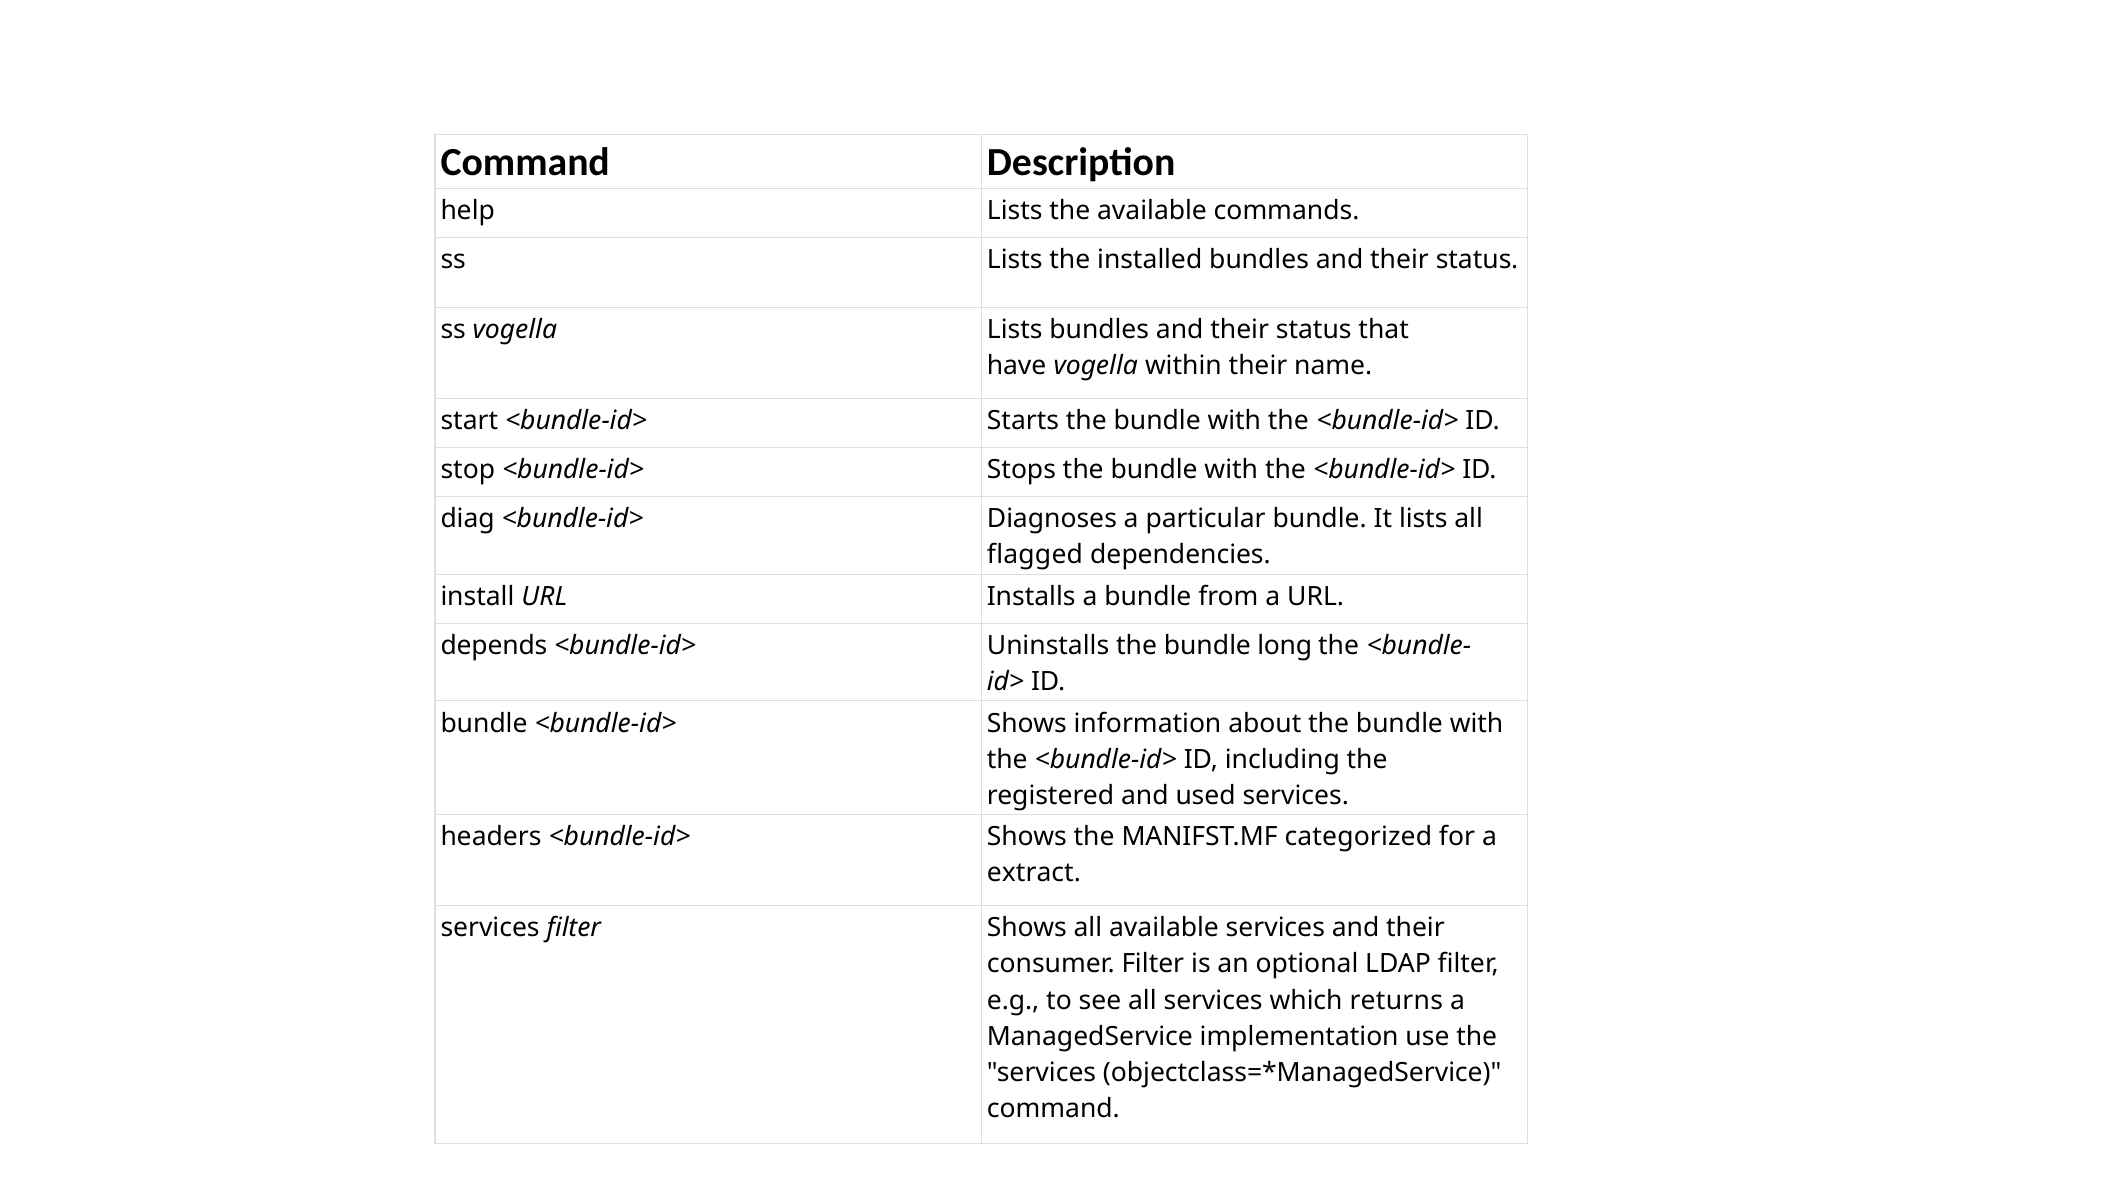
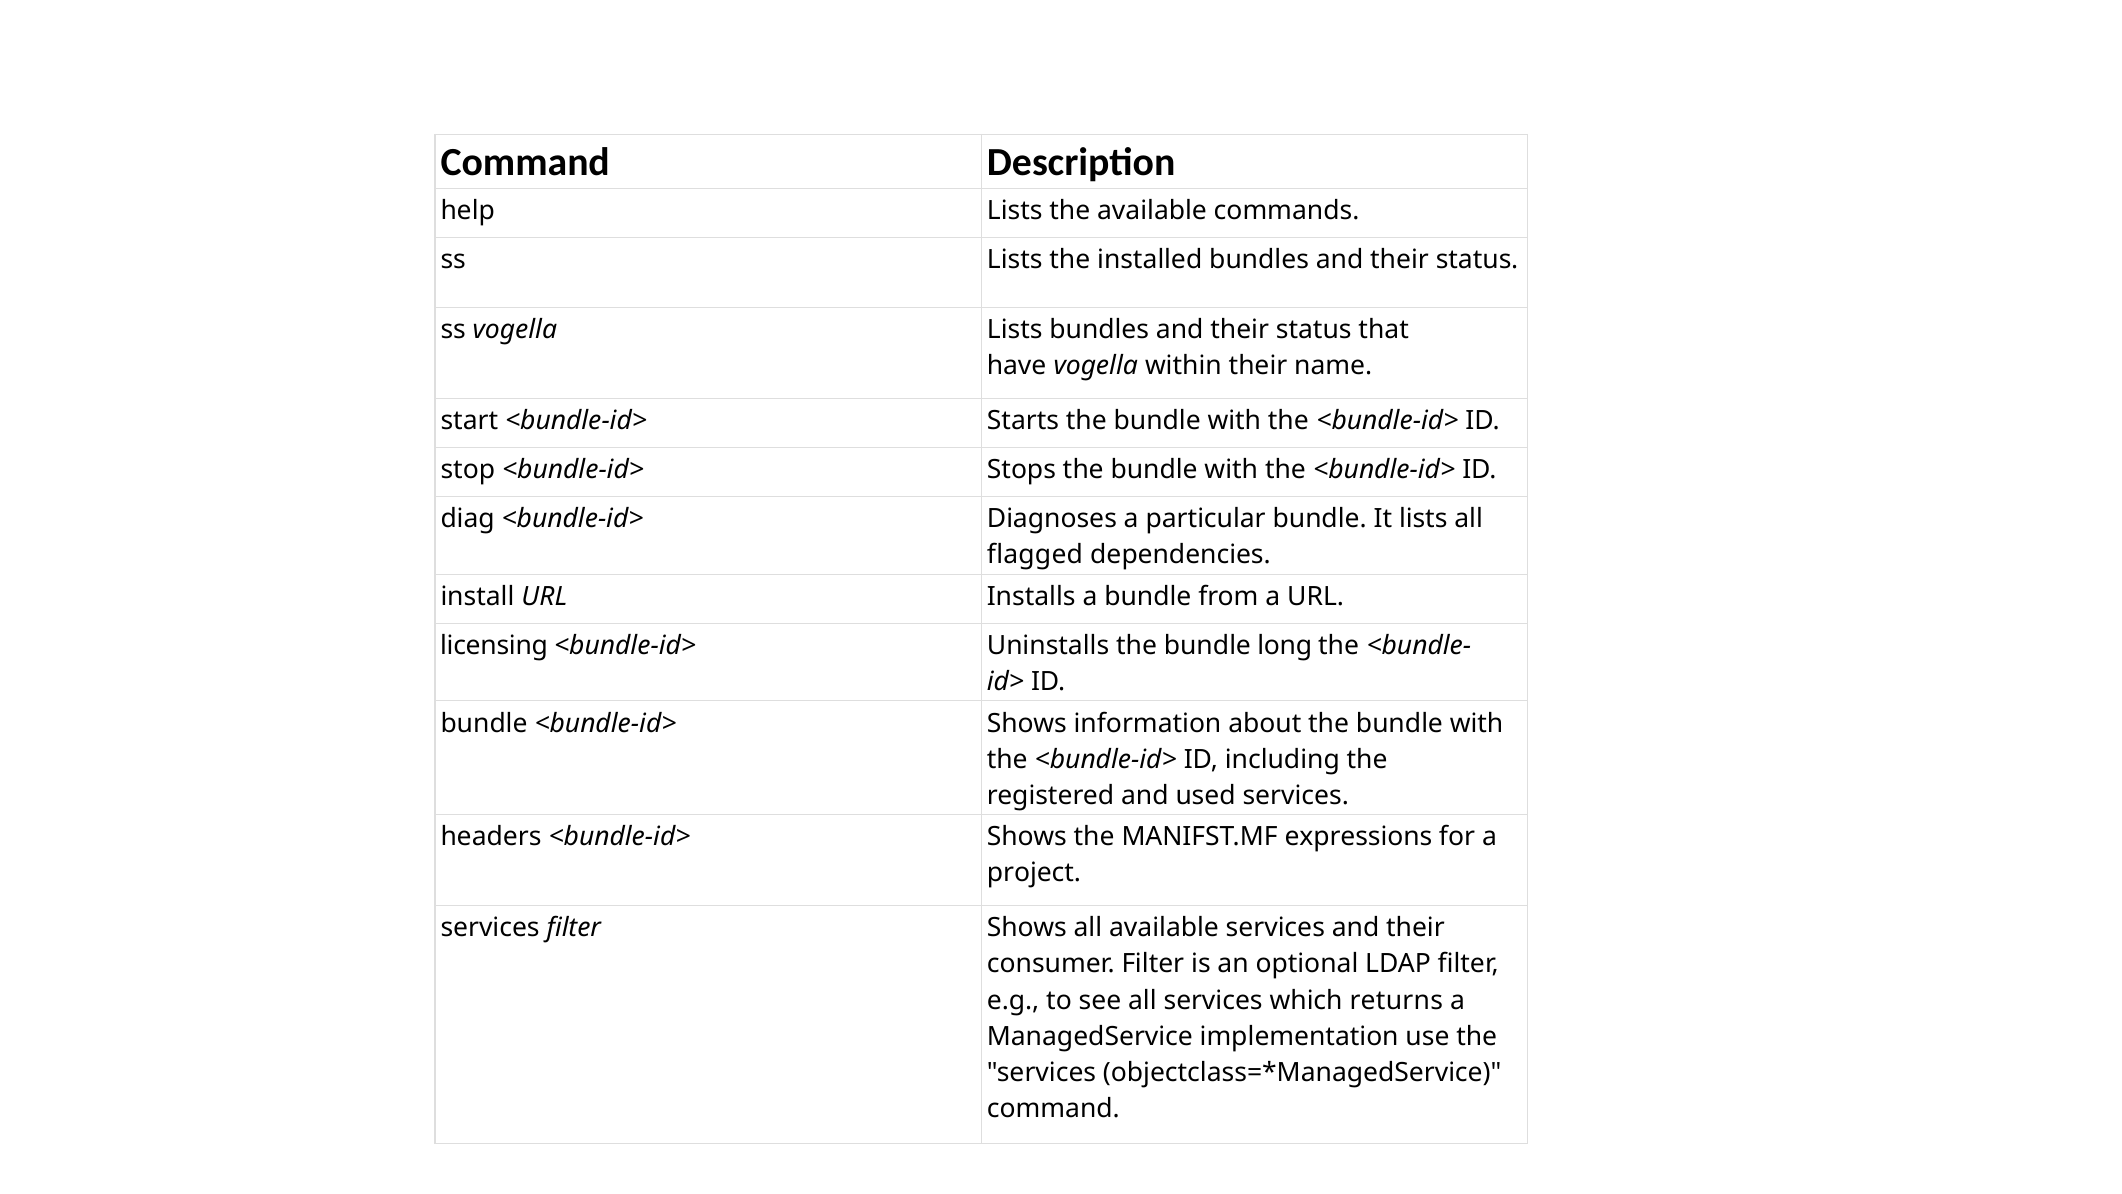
depends: depends -> licensing
categorized: categorized -> expressions
extract: extract -> project
